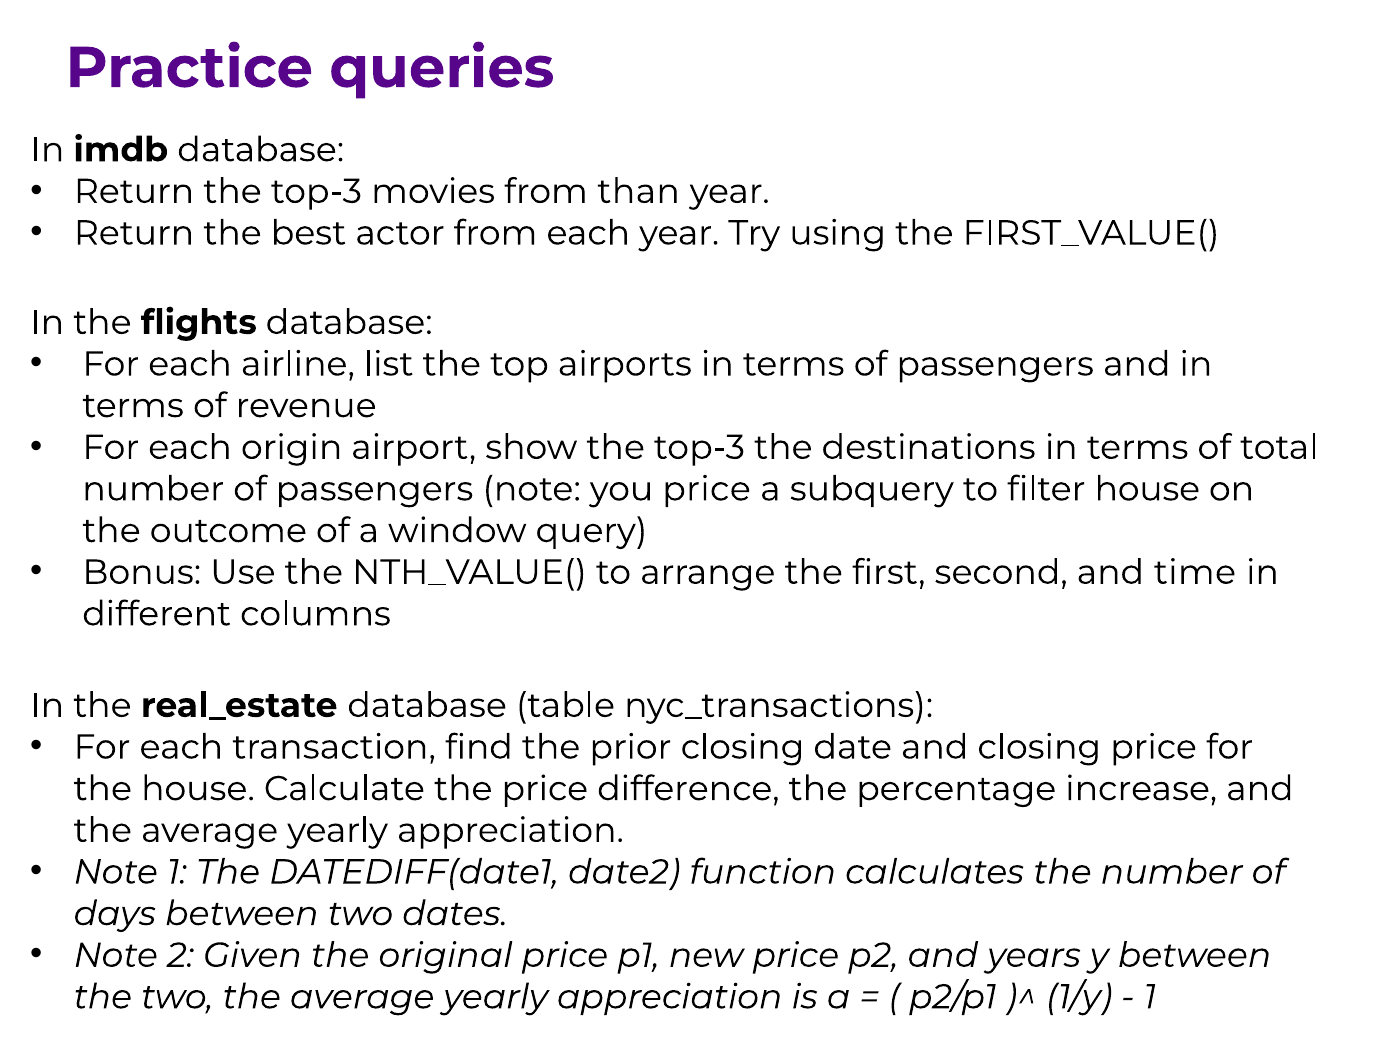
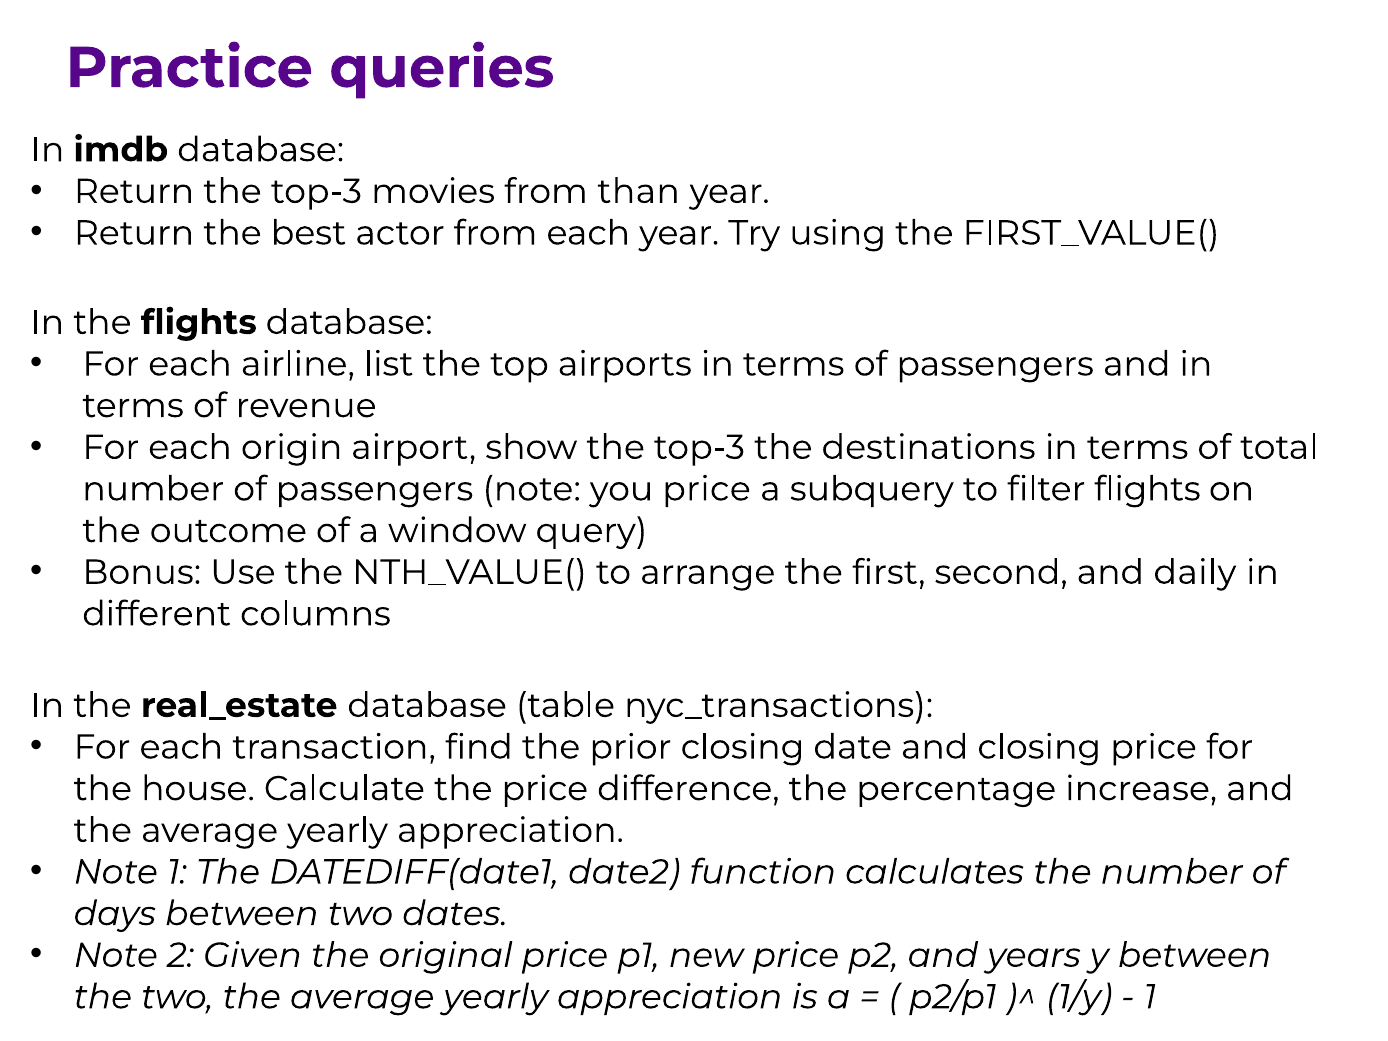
filter house: house -> flights
time: time -> daily
